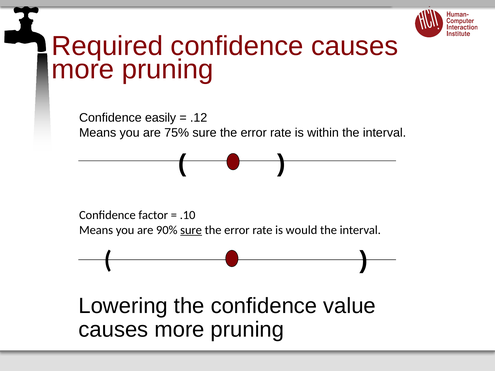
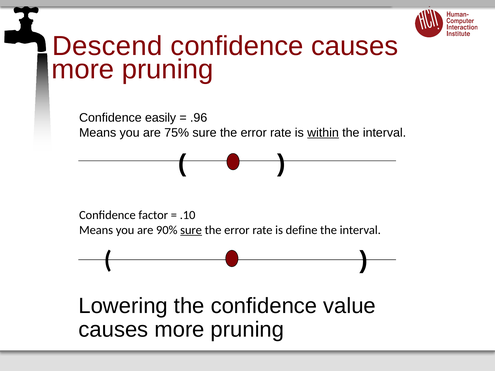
Required: Required -> Descend
.12: .12 -> .96
within underline: none -> present
would: would -> define
